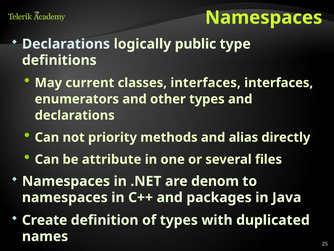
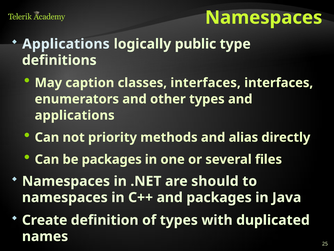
Declarations at (66, 44): Declarations -> Applications
current: current -> caption
declarations at (75, 115): declarations -> applications
be attribute: attribute -> packages
denom: denom -> should
